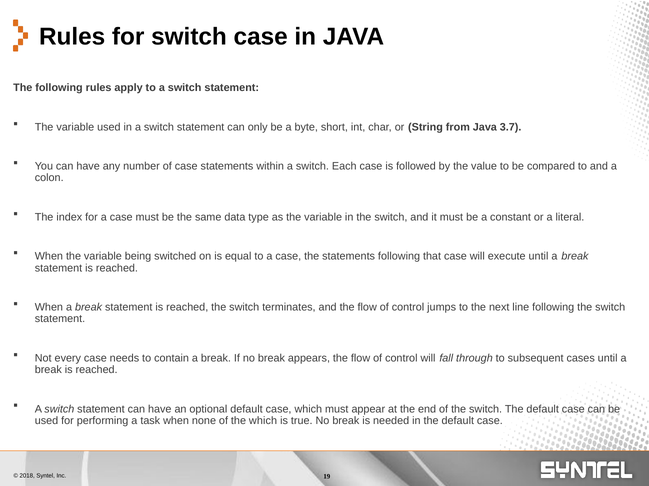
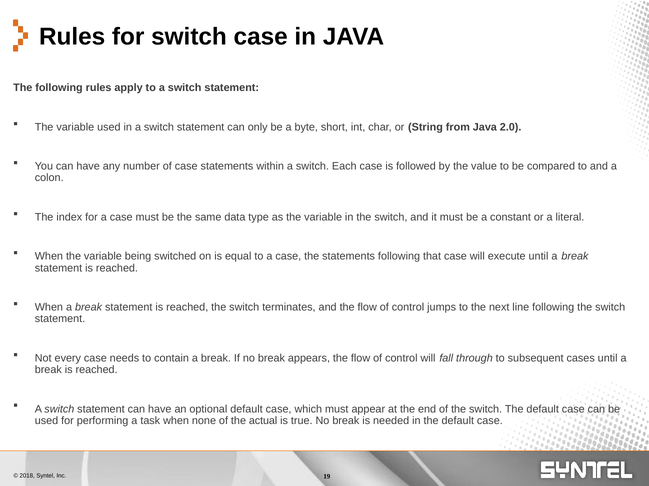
3.7: 3.7 -> 2.0
the which: which -> actual
